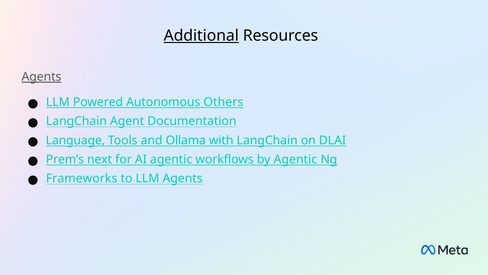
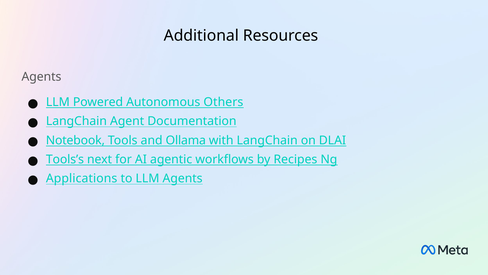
Additional underline: present -> none
Agents at (41, 77) underline: present -> none
Language: Language -> Notebook
Prem’s: Prem’s -> Tools’s
by Agentic: Agentic -> Recipes
Frameworks: Frameworks -> Applications
